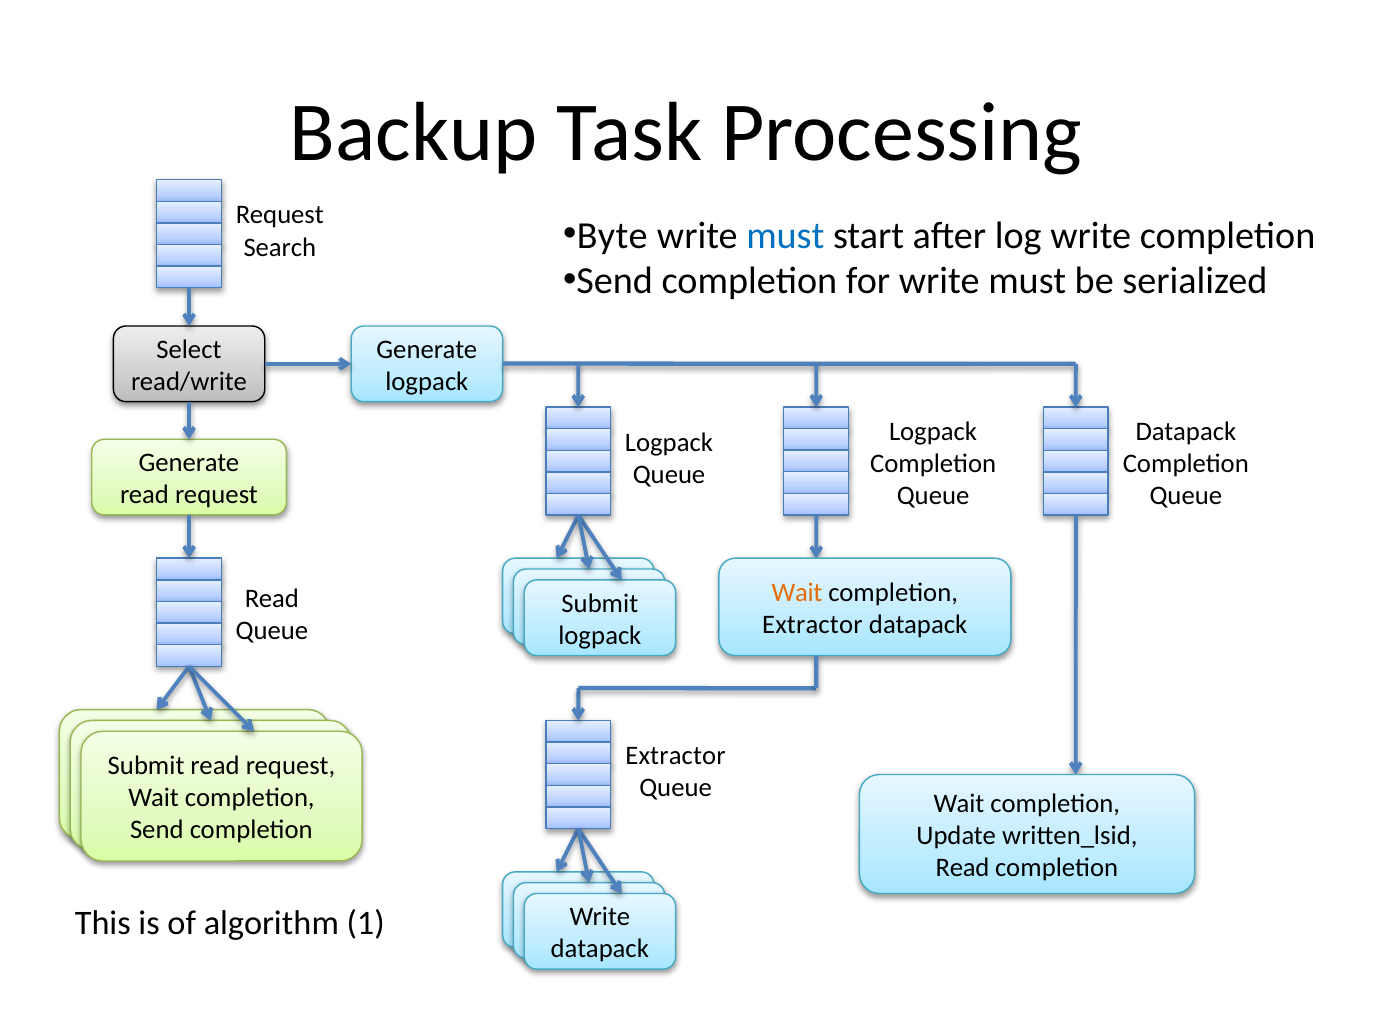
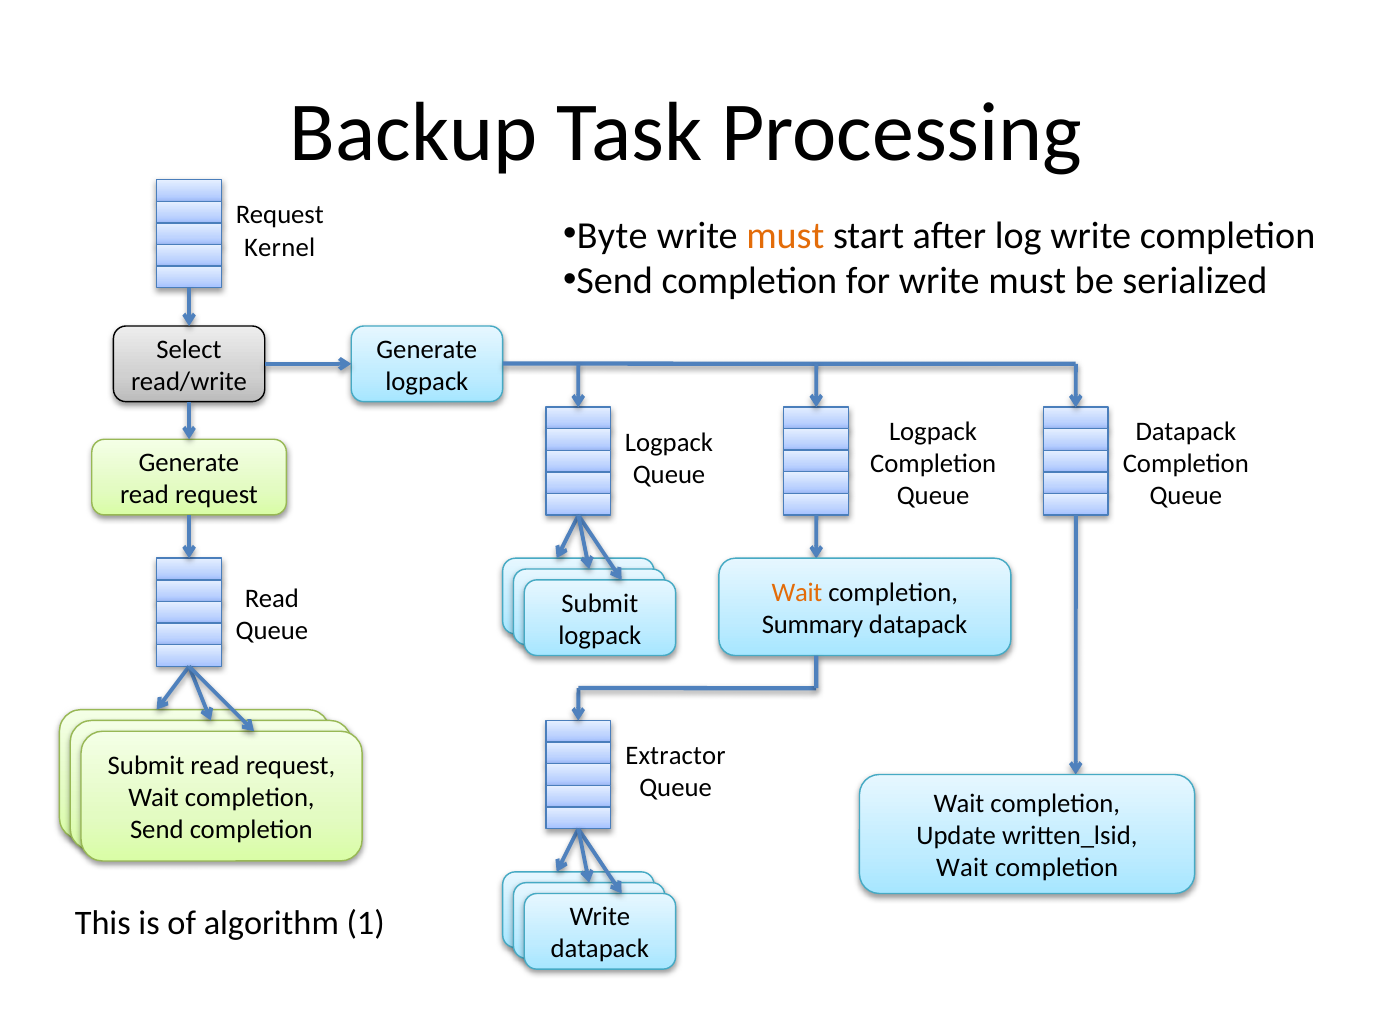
must at (785, 235) colour: blue -> orange
Search: Search -> Kernel
Extractor at (812, 625): Extractor -> Summary
Read at (962, 868): Read -> Wait
